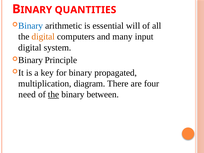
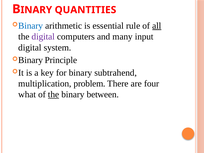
will: will -> rule
all underline: none -> present
digital at (43, 37) colour: orange -> purple
propagated: propagated -> subtrahend
diagram: diagram -> problem
need: need -> what
